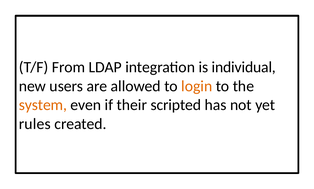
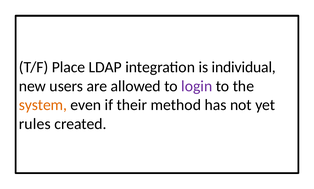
From: From -> Place
login colour: orange -> purple
scripted: scripted -> method
